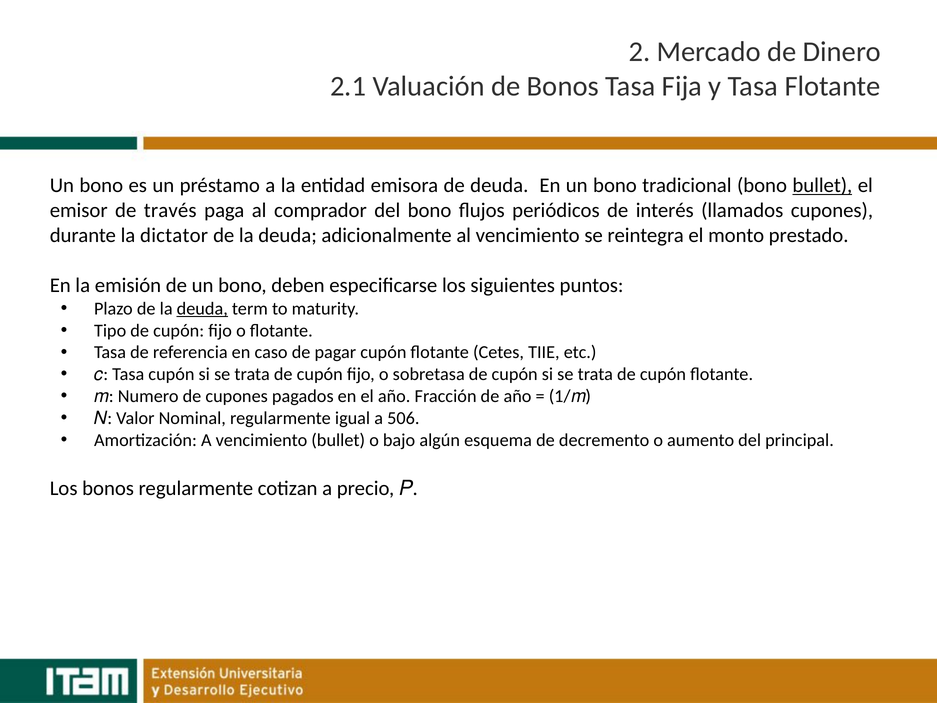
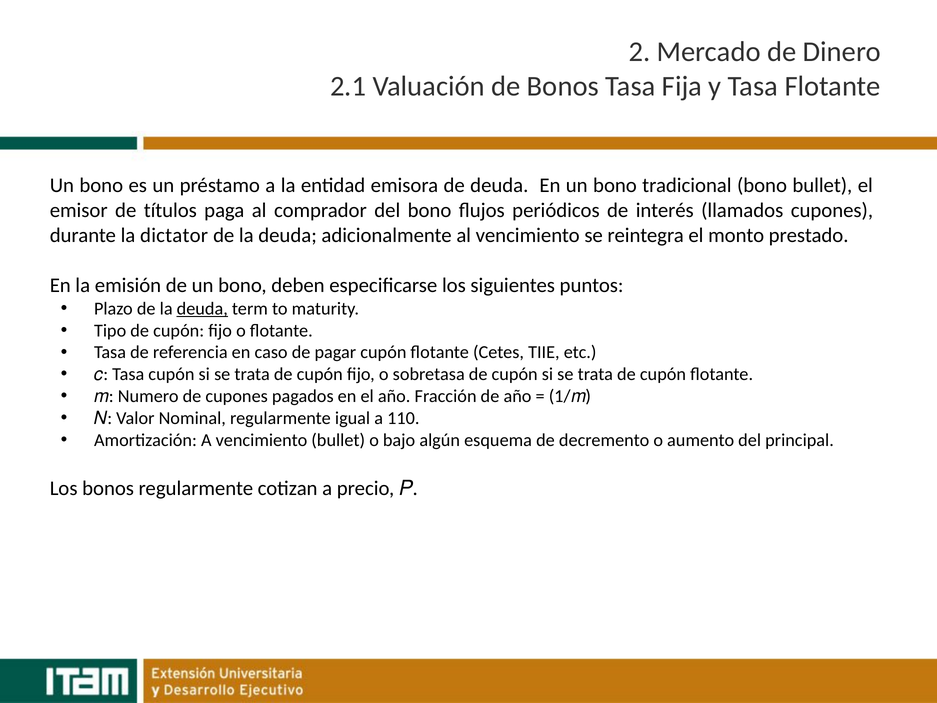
bullet at (822, 185) underline: present -> none
través: través -> títulos
506: 506 -> 110
